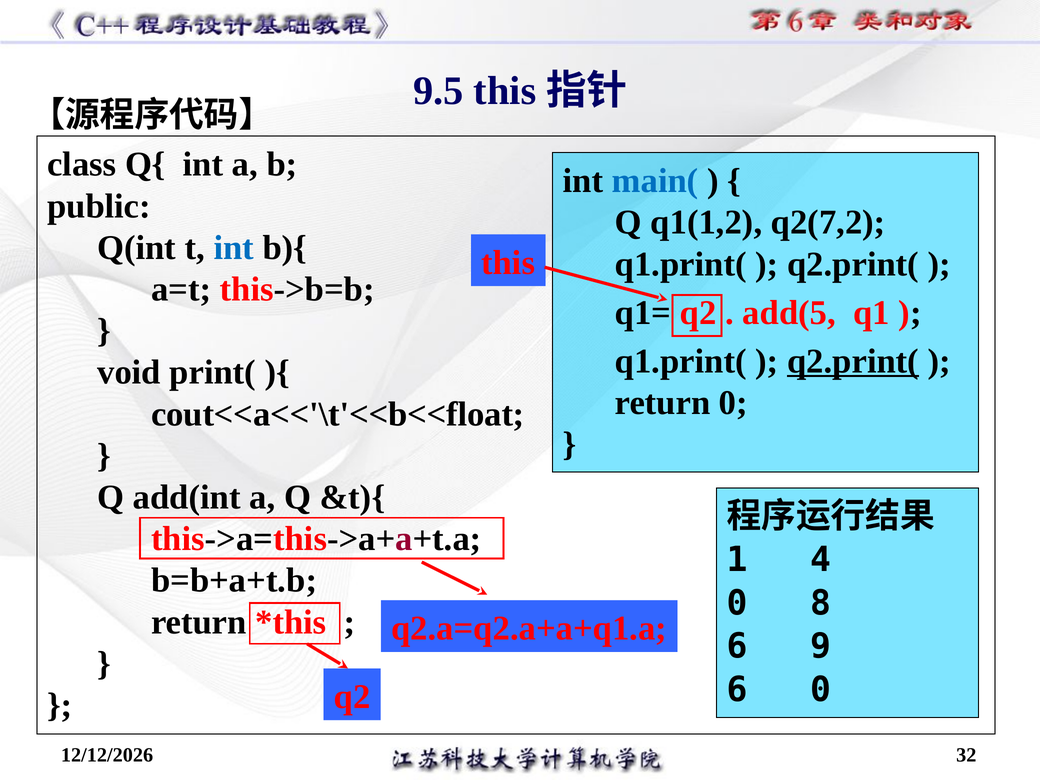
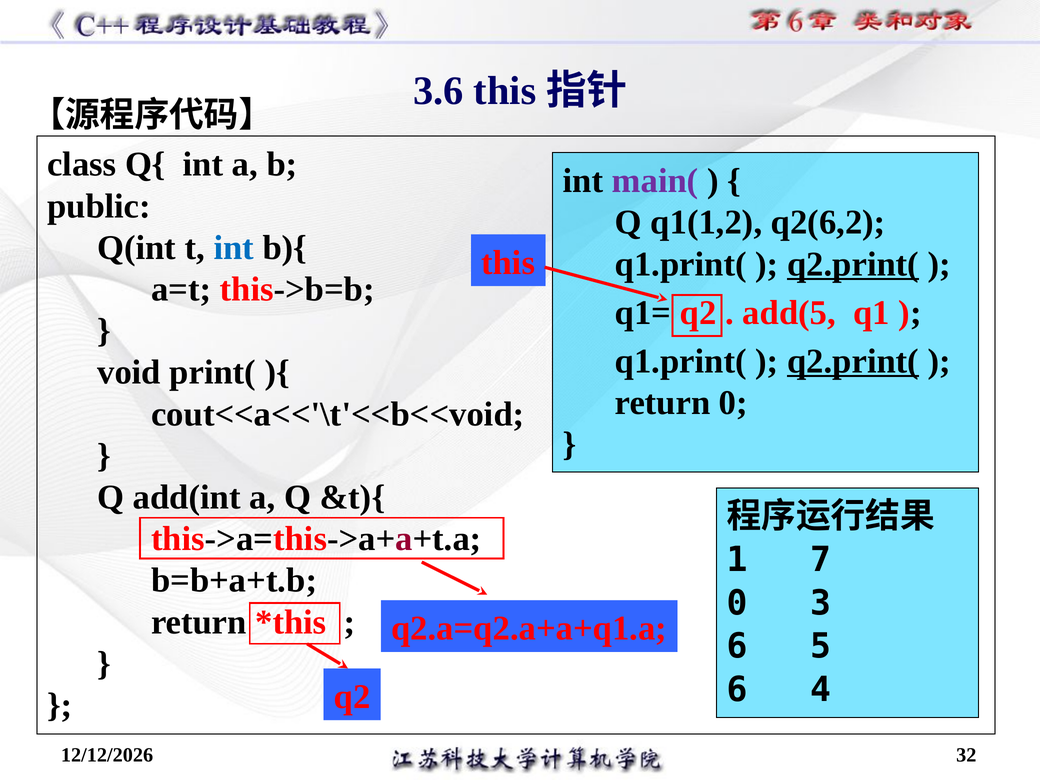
9.5: 9.5 -> 3.6
main( colour: blue -> purple
q2(7,2: q2(7,2 -> q2(6,2
q2.print( at (853, 264) underline: none -> present
cout<<a<<'\t'<<b<<float: cout<<a<<'\t'<<b<<float -> cout<<a<<'\t'<<b<<void
4: 4 -> 7
8: 8 -> 3
9: 9 -> 5
6 0: 0 -> 4
